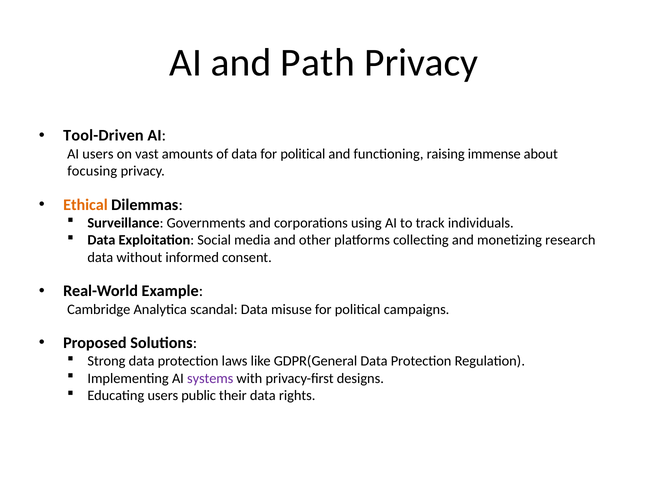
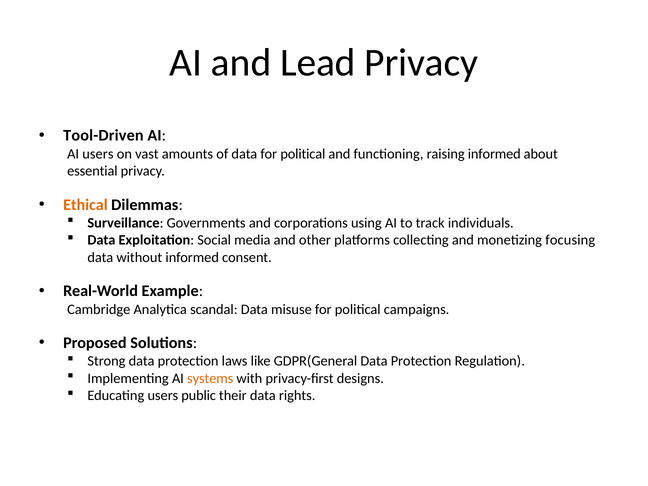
Path: Path -> Lead
raising immense: immense -> informed
focusing: focusing -> essential
research: research -> focusing
systems colour: purple -> orange
